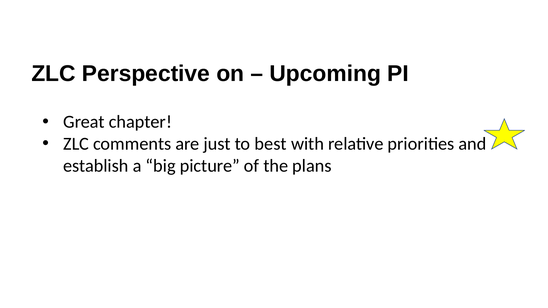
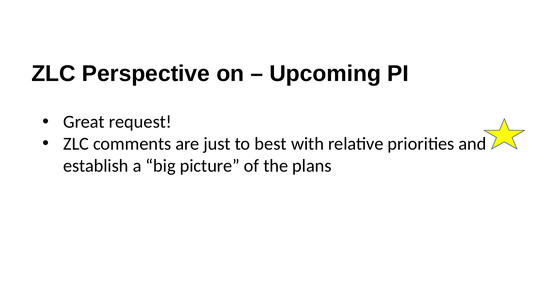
chapter: chapter -> request
